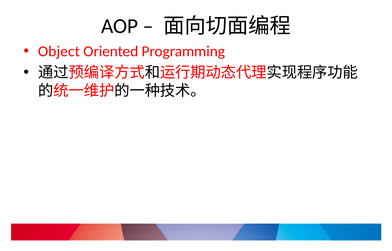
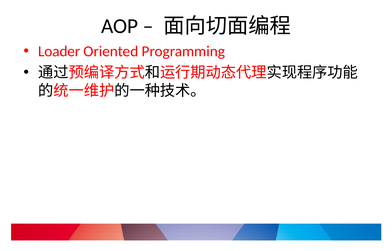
Object: Object -> Loader
